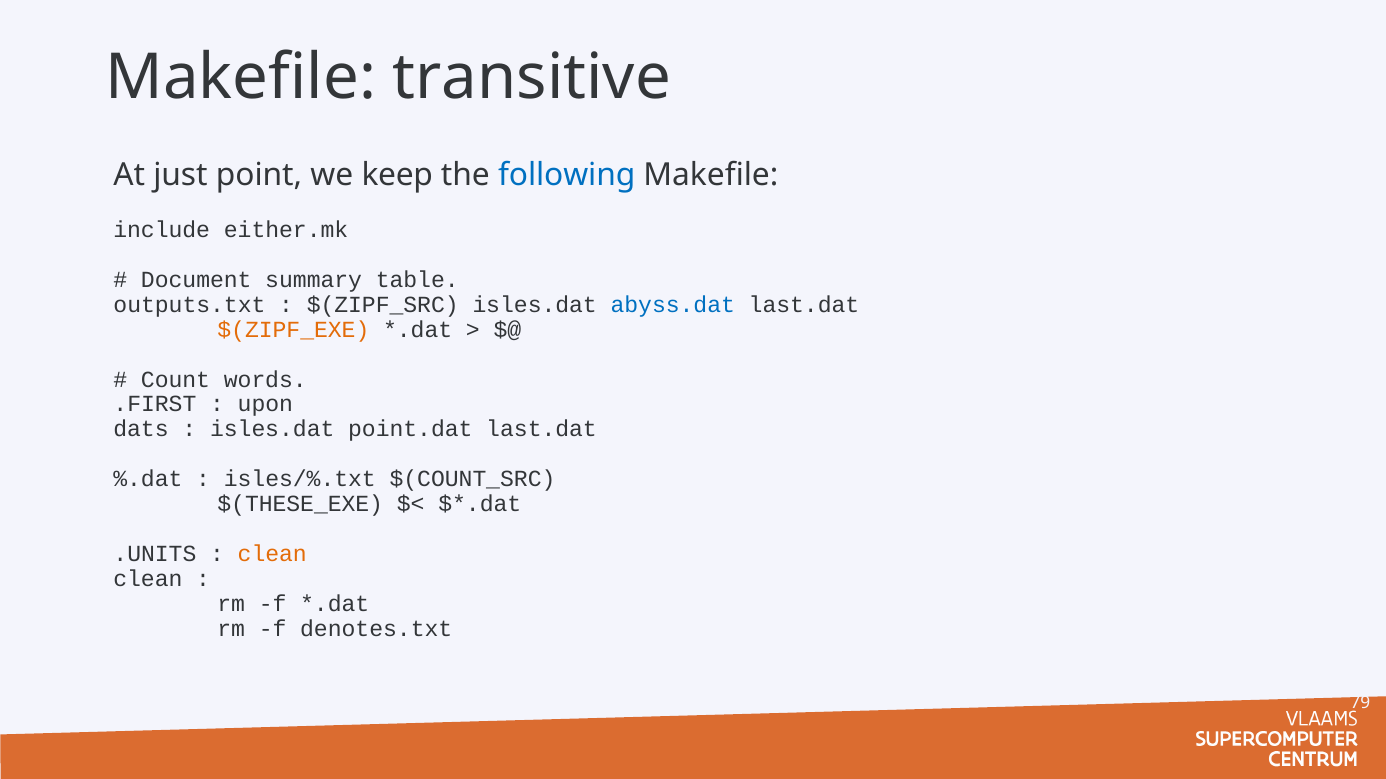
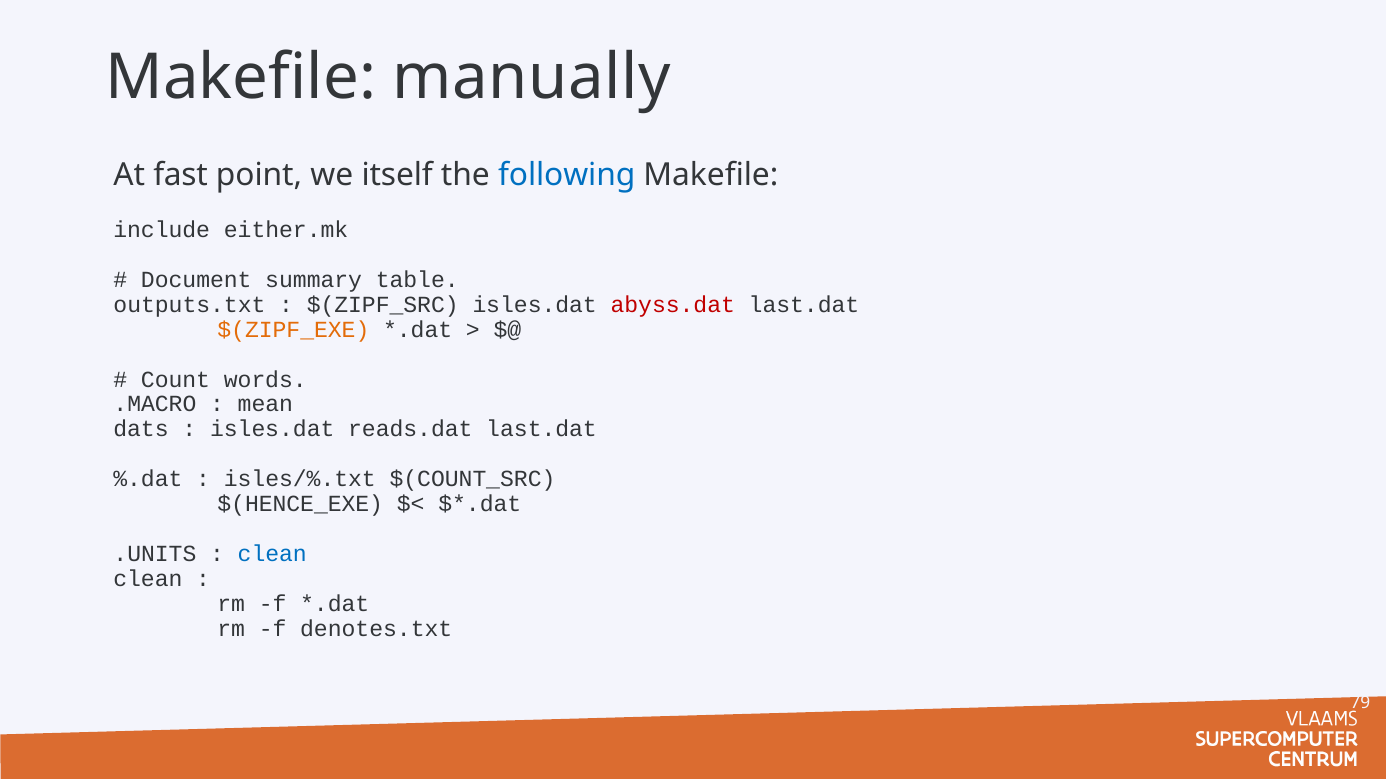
transitive: transitive -> manually
just: just -> fast
keep: keep -> itself
abyss.dat colour: blue -> red
.FIRST: .FIRST -> .MACRO
upon: upon -> mean
point.dat: point.dat -> reads.dat
$(THESE_EXE: $(THESE_EXE -> $(HENCE_EXE
clean at (272, 554) colour: orange -> blue
